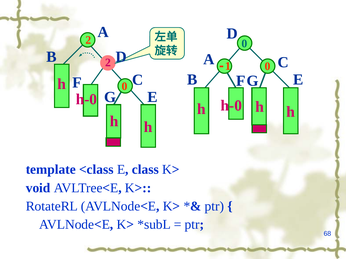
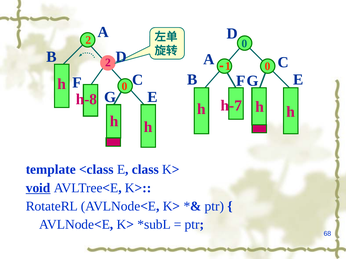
h-0 at (86, 100): h-0 -> h-8
h-0 at (231, 106): h-0 -> h-7
void underline: none -> present
